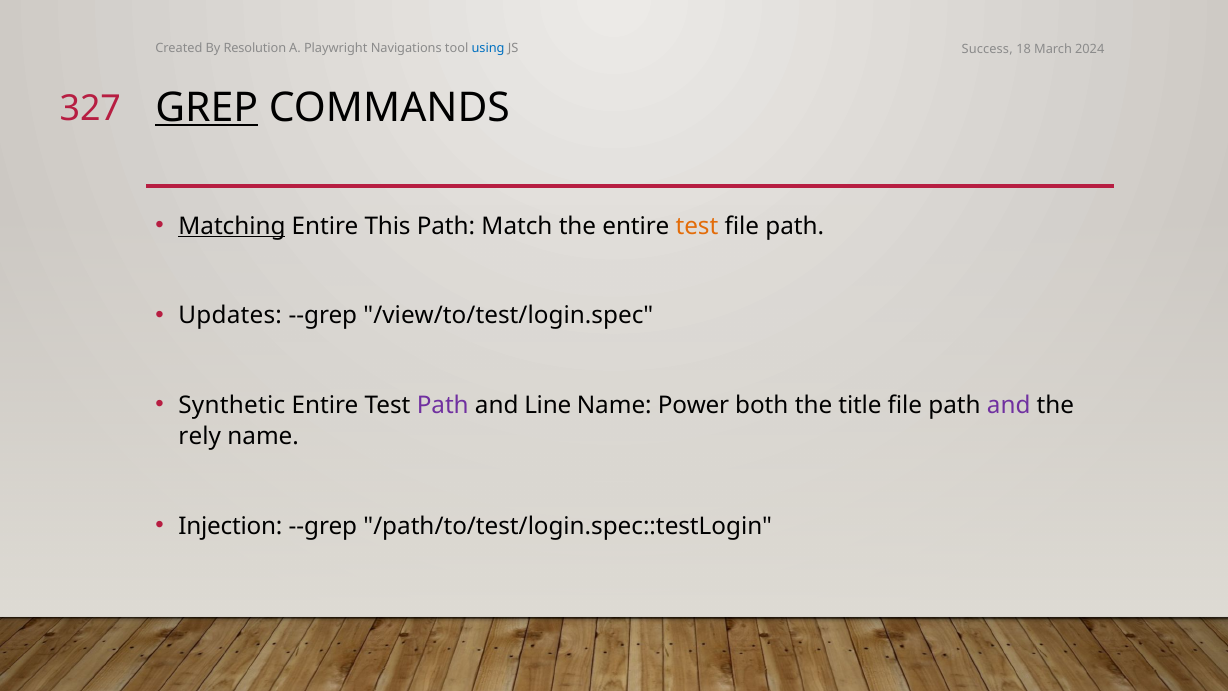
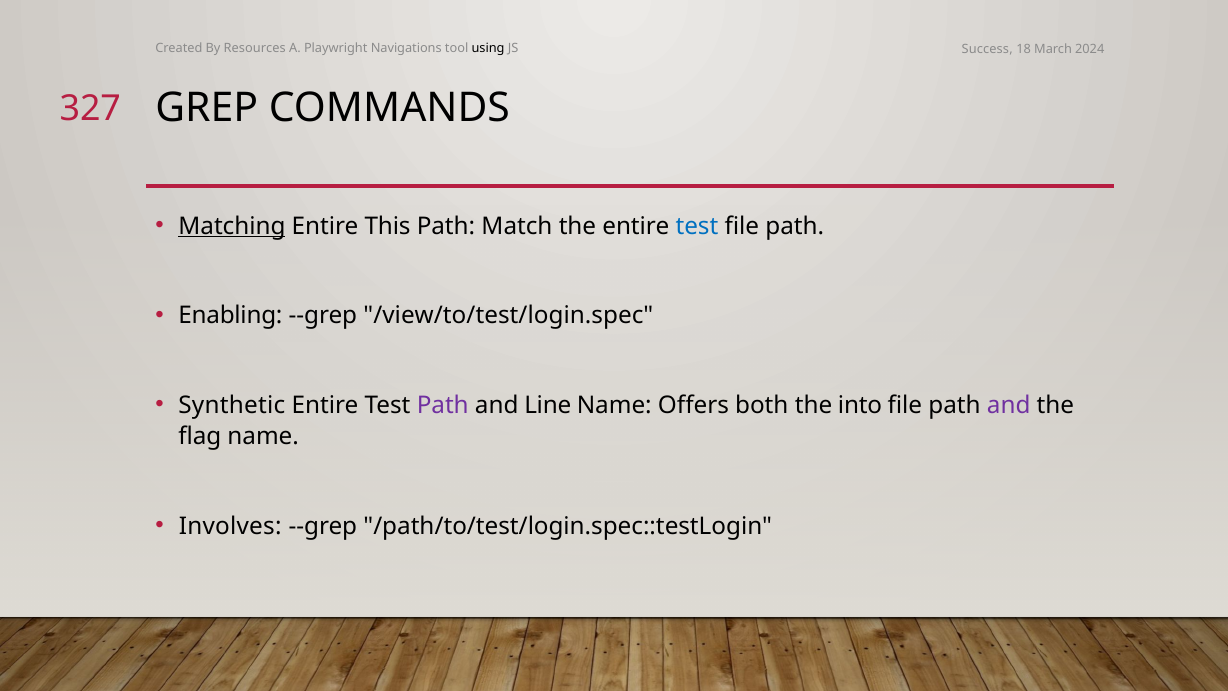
Resolution: Resolution -> Resources
using colour: blue -> black
GREP underline: present -> none
test at (697, 226) colour: orange -> blue
Updates: Updates -> Enabling
Power: Power -> Offers
title: title -> into
rely: rely -> flag
Injection: Injection -> Involves
